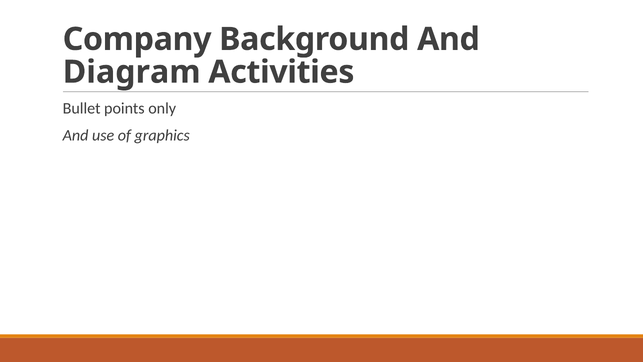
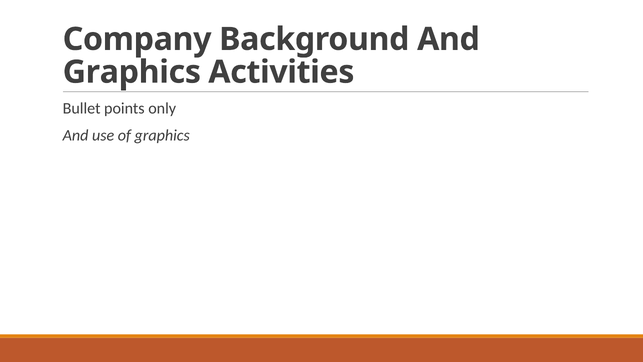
Diagram at (132, 72): Diagram -> Graphics
